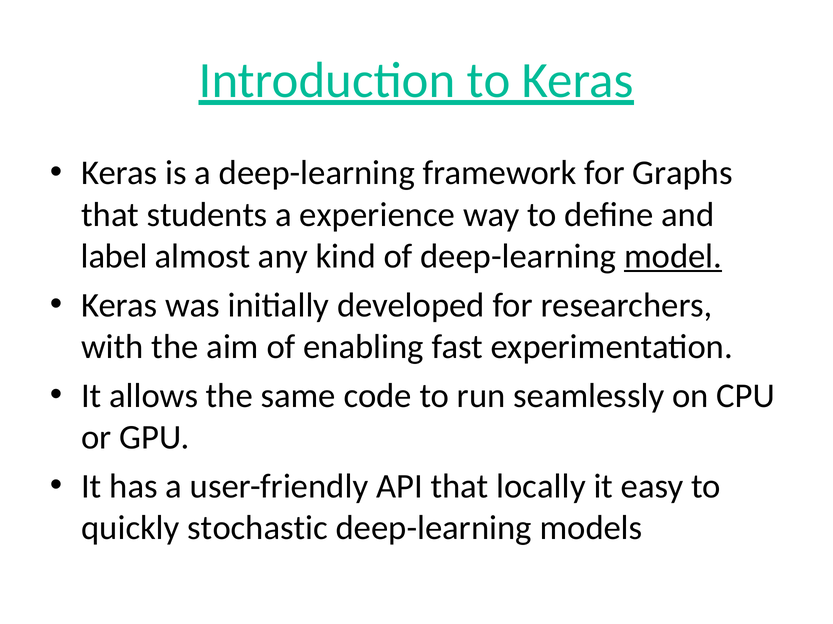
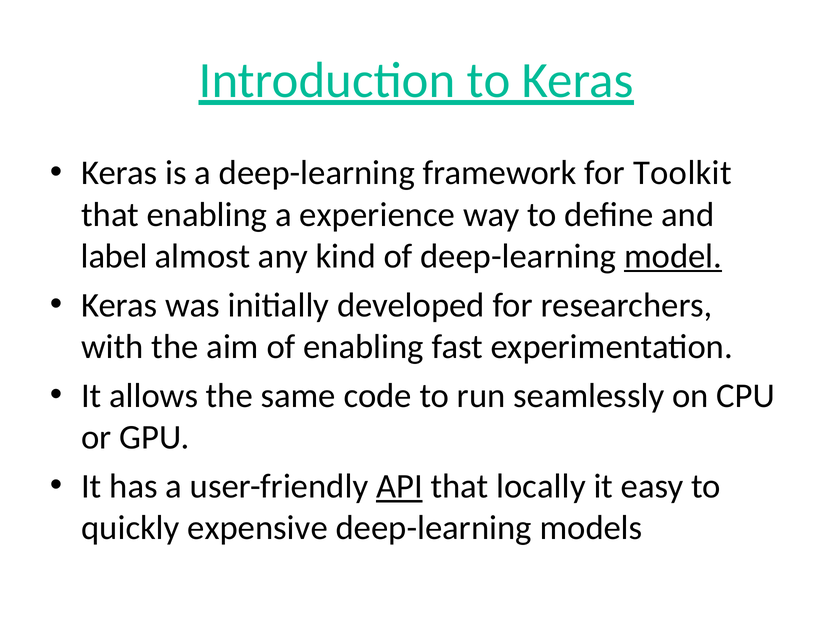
Graphs: Graphs -> Toolkit
that students: students -> enabling
API underline: none -> present
stochastic: stochastic -> expensive
